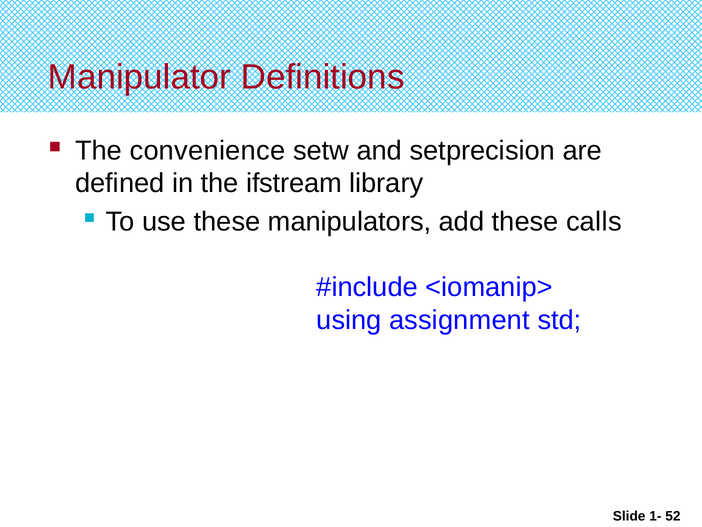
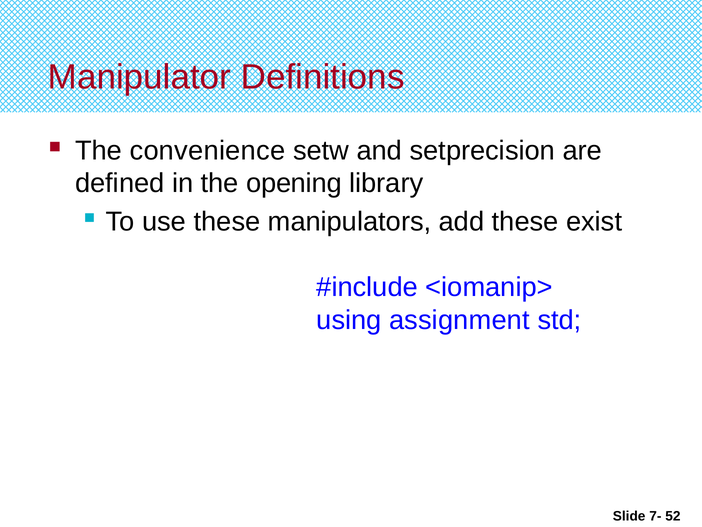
ifstream: ifstream -> opening
calls: calls -> exist
1-: 1- -> 7-
